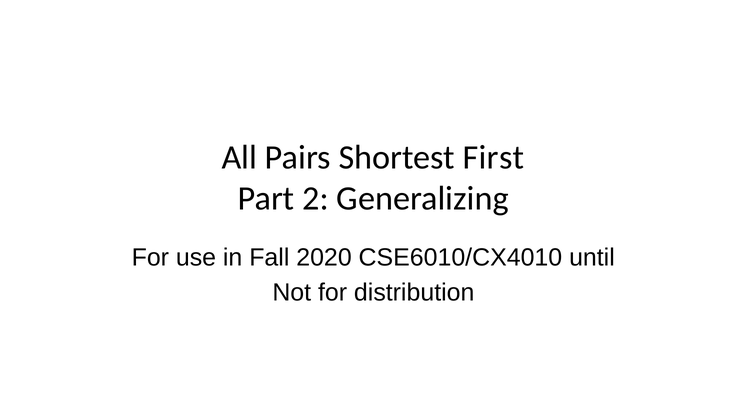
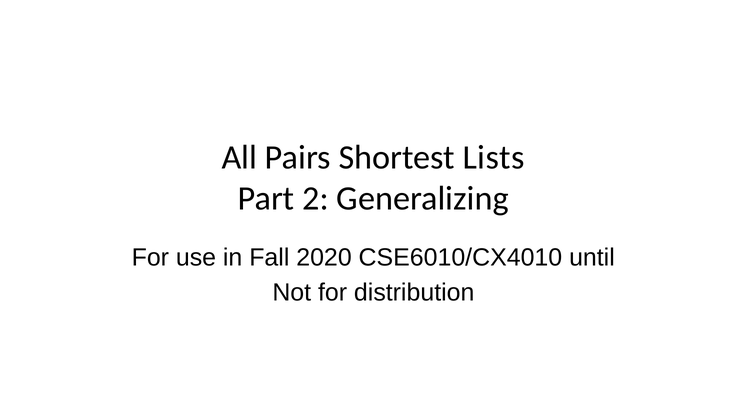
First: First -> Lists
